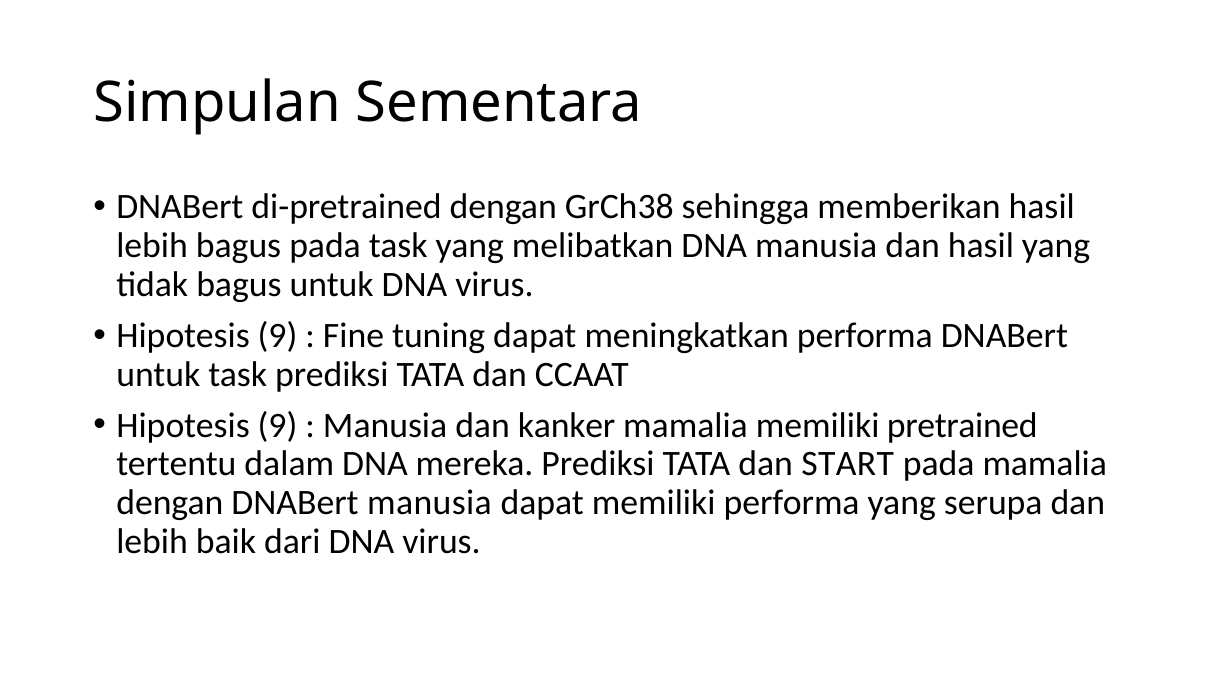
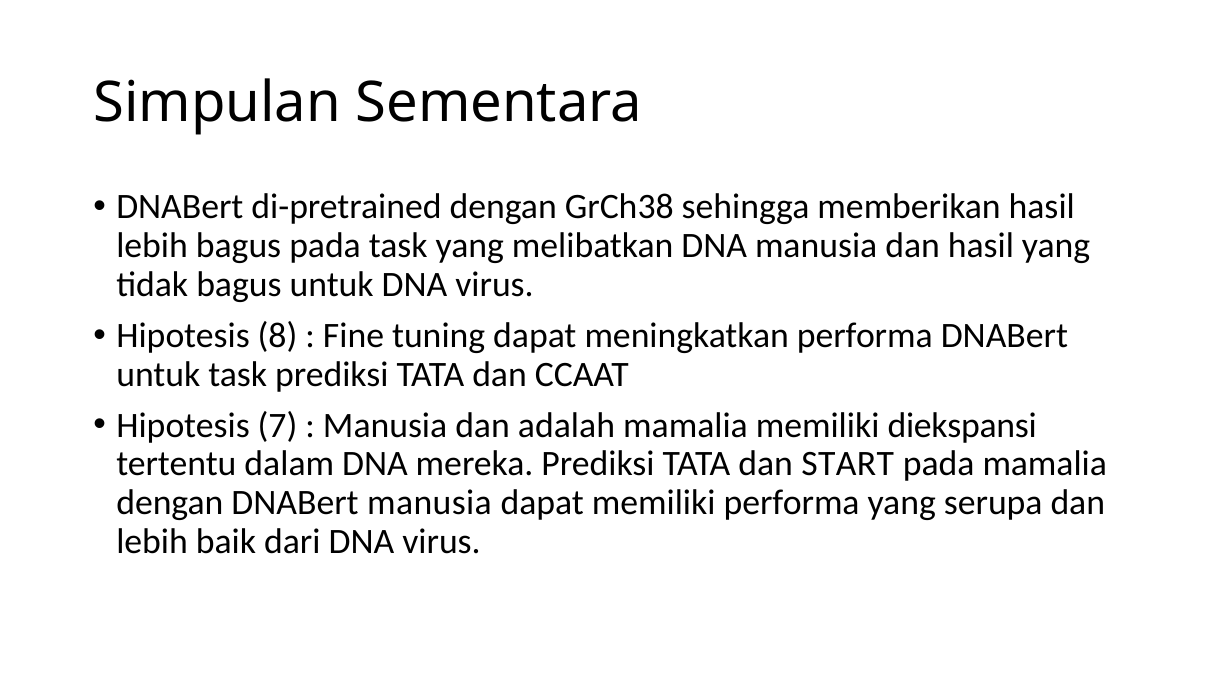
9 at (278, 336): 9 -> 8
9 at (278, 426): 9 -> 7
kanker: kanker -> adalah
pretrained: pretrained -> diekspansi
